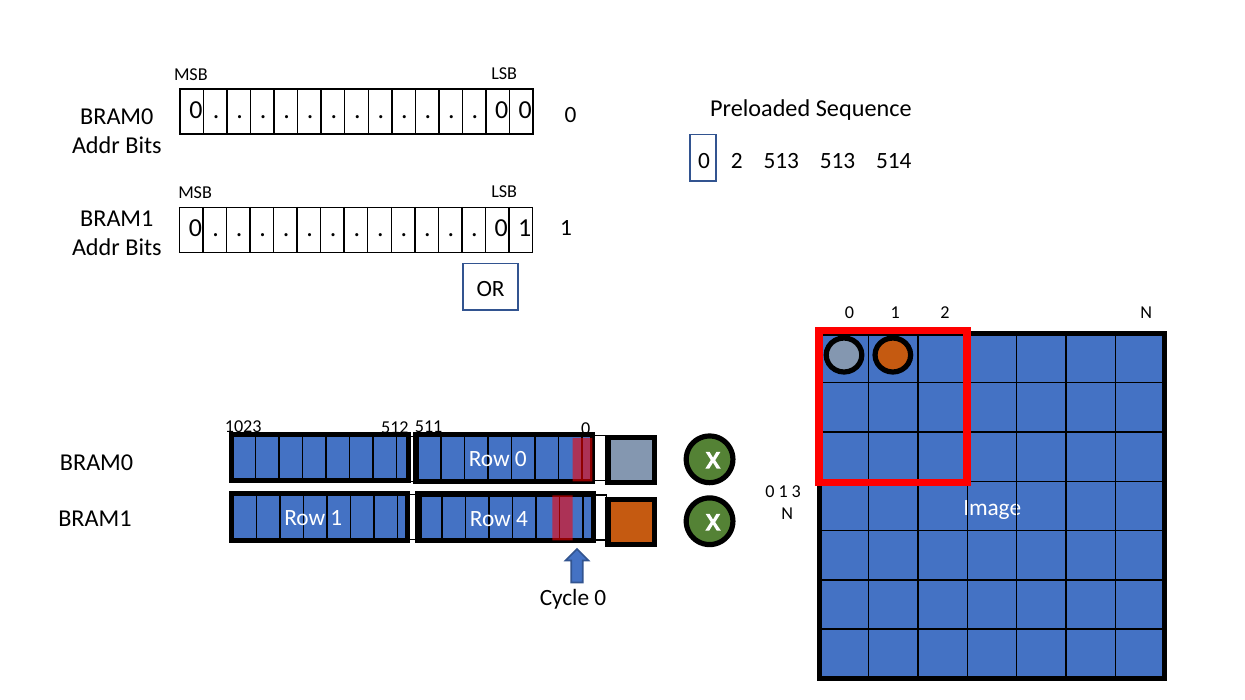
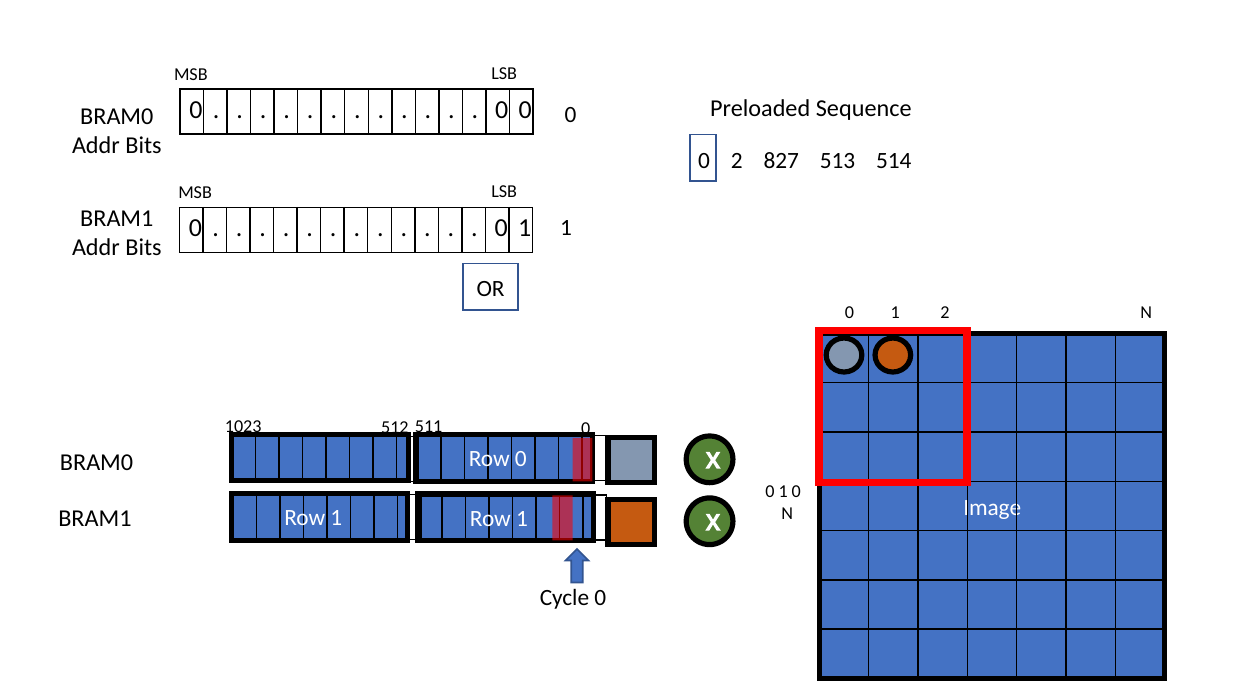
2 513: 513 -> 827
3 at (796, 492): 3 -> 0
4 at (522, 519): 4 -> 1
